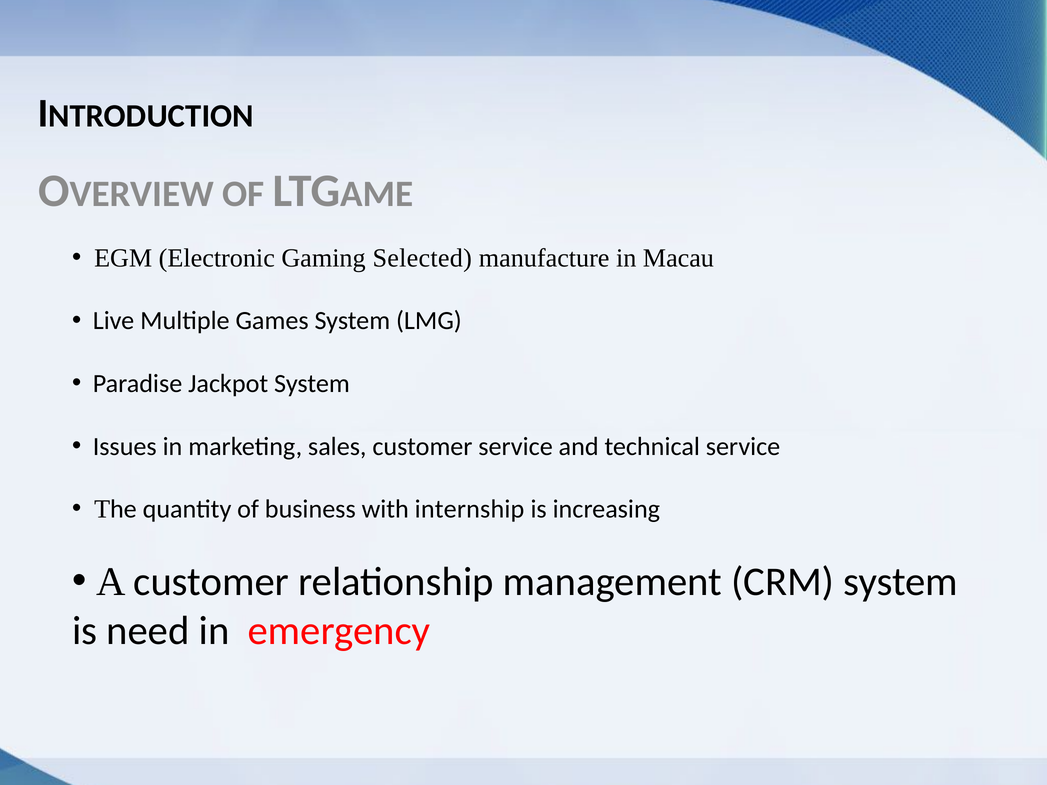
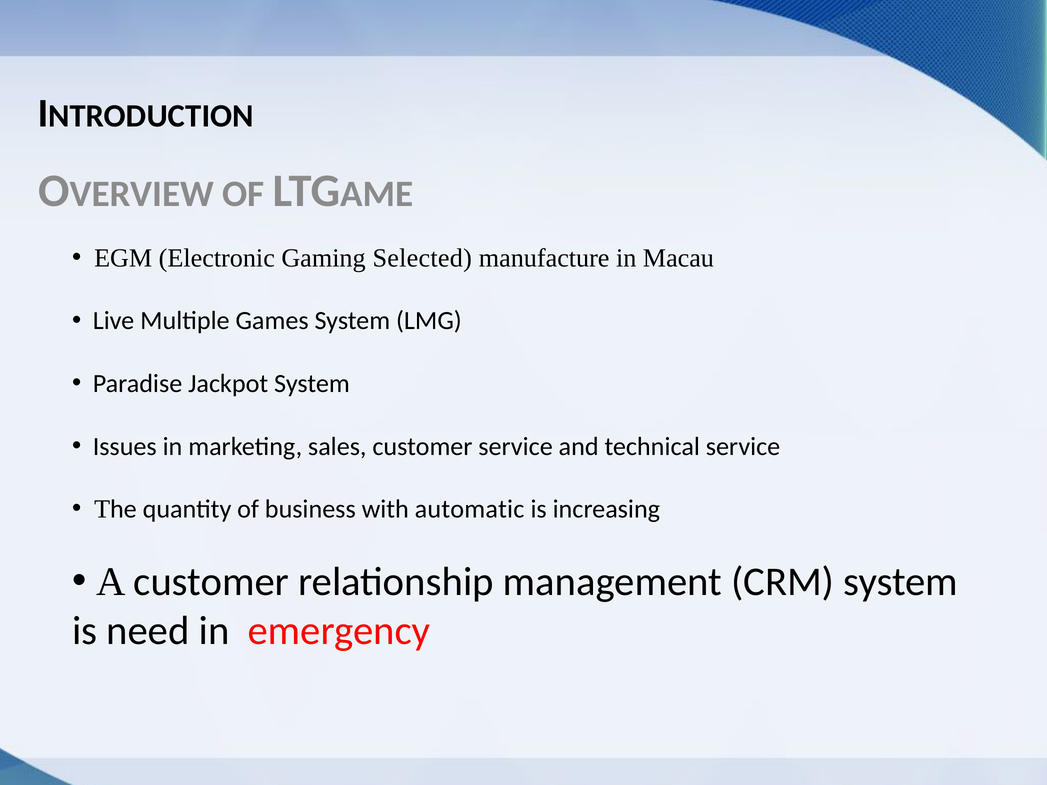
internship: internship -> automatic
